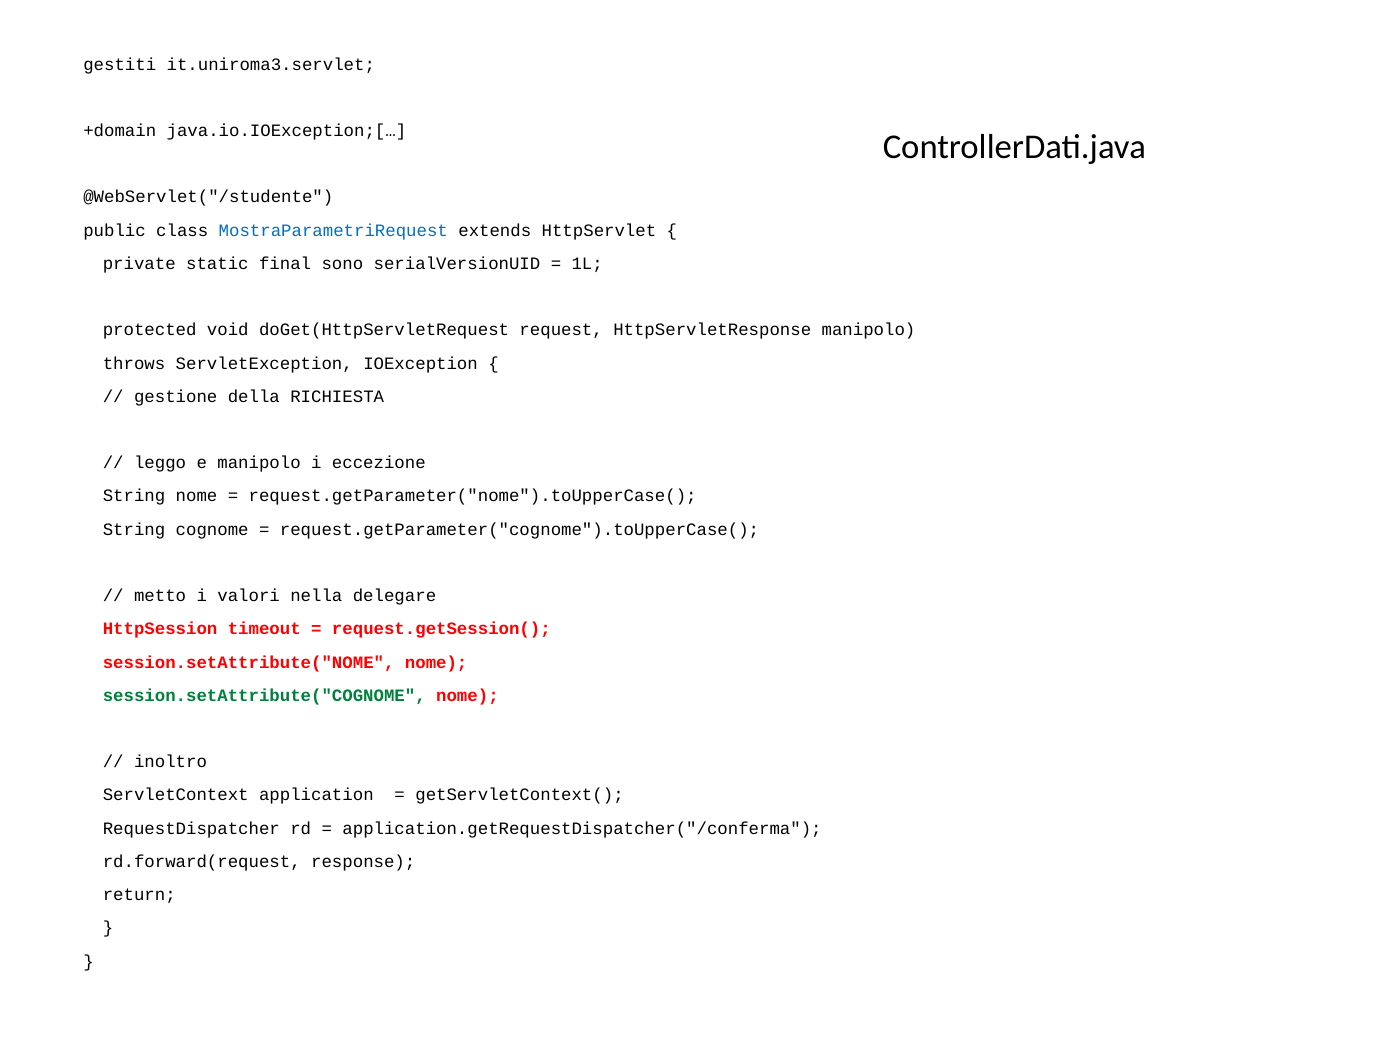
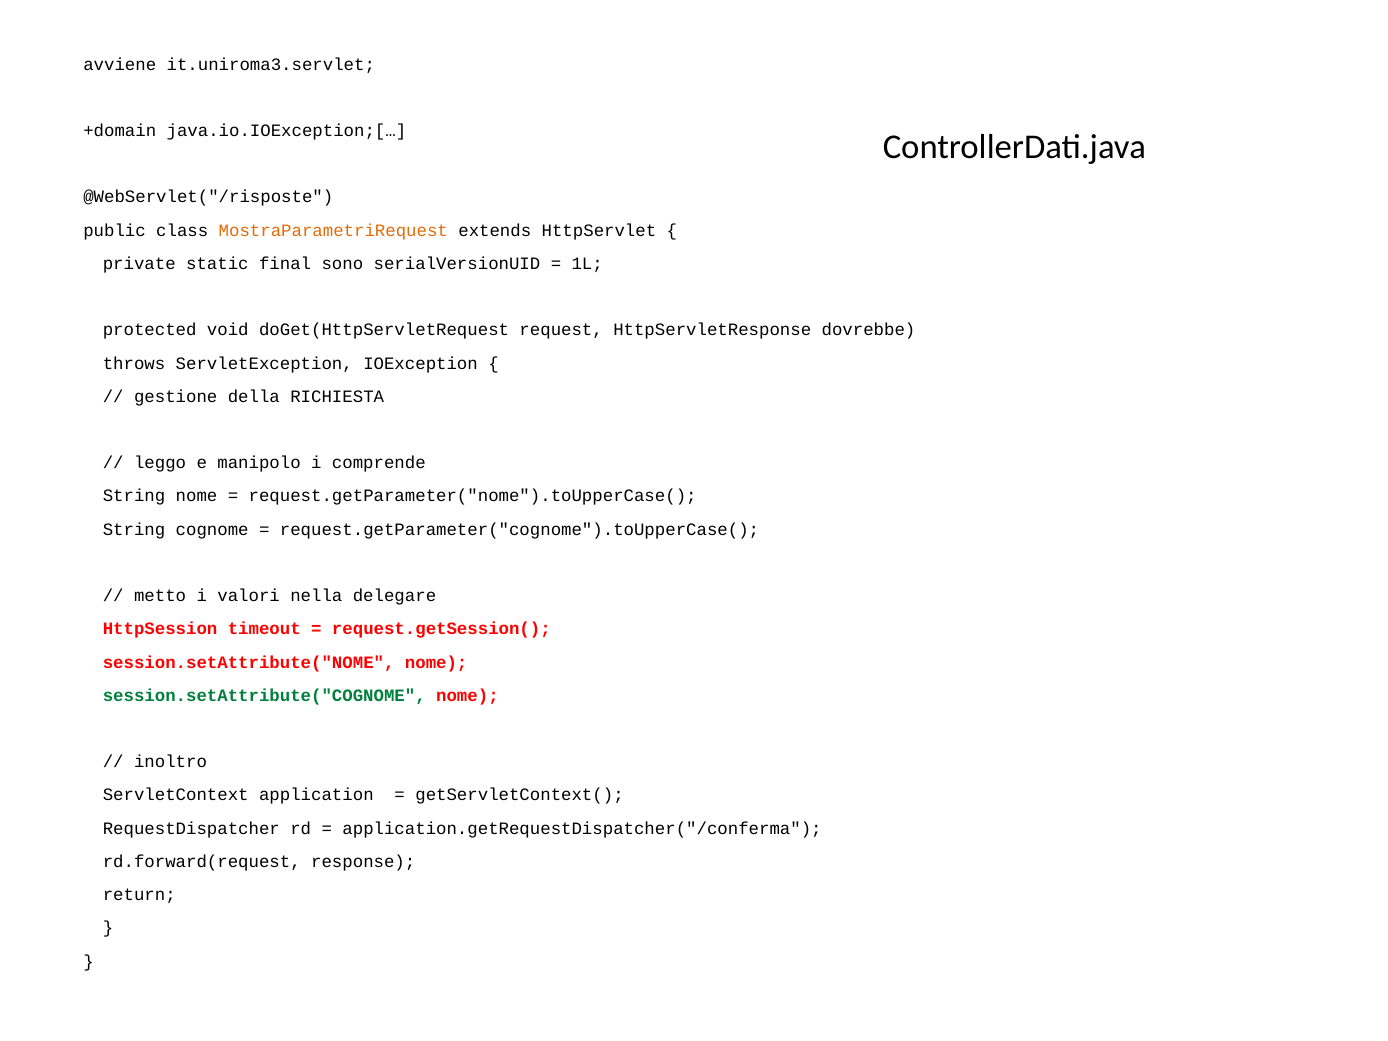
gestiti: gestiti -> avviene
@WebServlet("/studente: @WebServlet("/studente -> @WebServlet("/risposte
MostraParametriRequest colour: blue -> orange
HttpServletResponse manipolo: manipolo -> dovrebbe
eccezione: eccezione -> comprende
